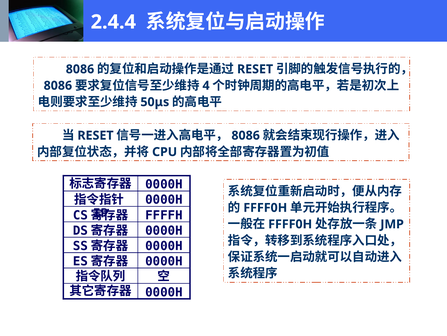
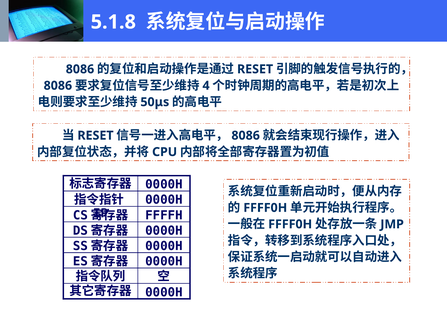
2.4.4: 2.4.4 -> 5.1.8
